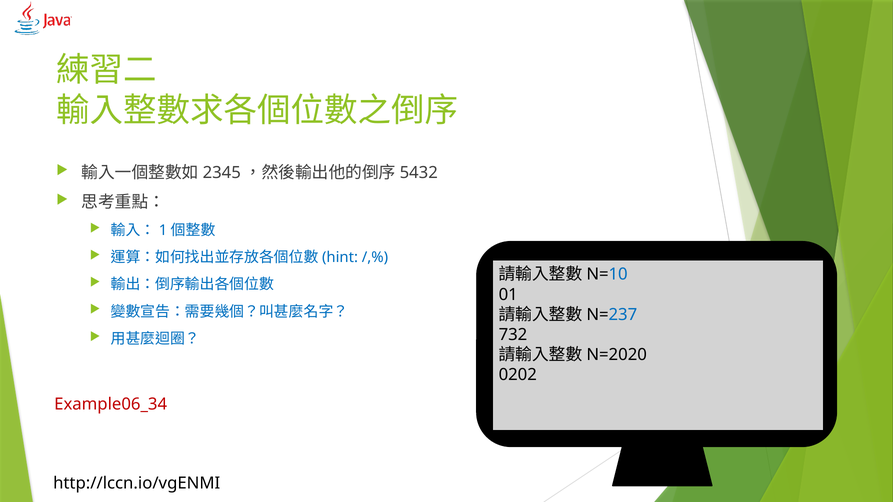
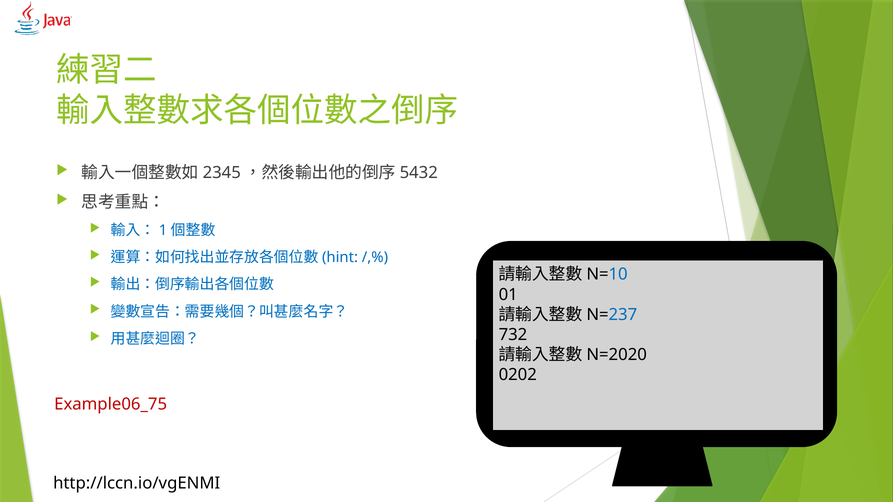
Example06_34: Example06_34 -> Example06_75
